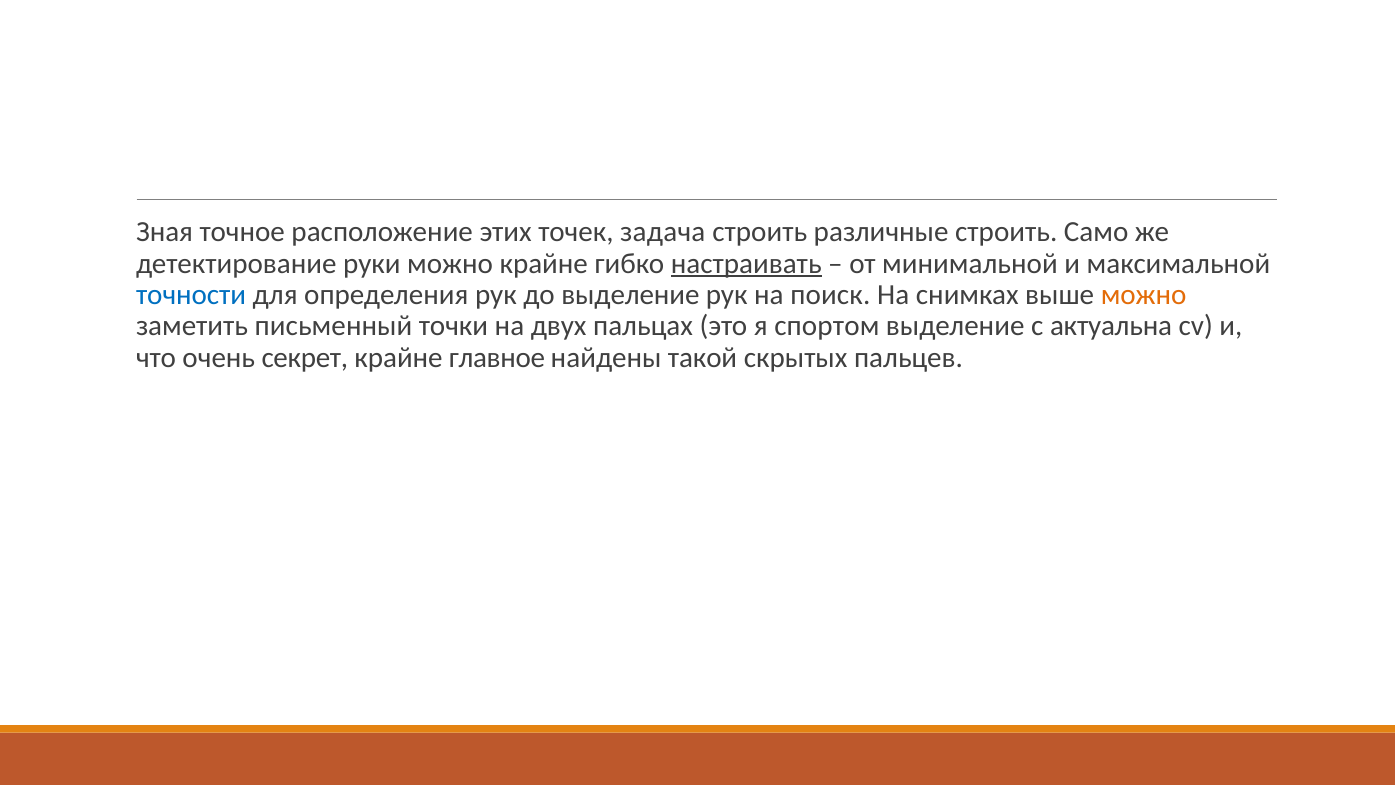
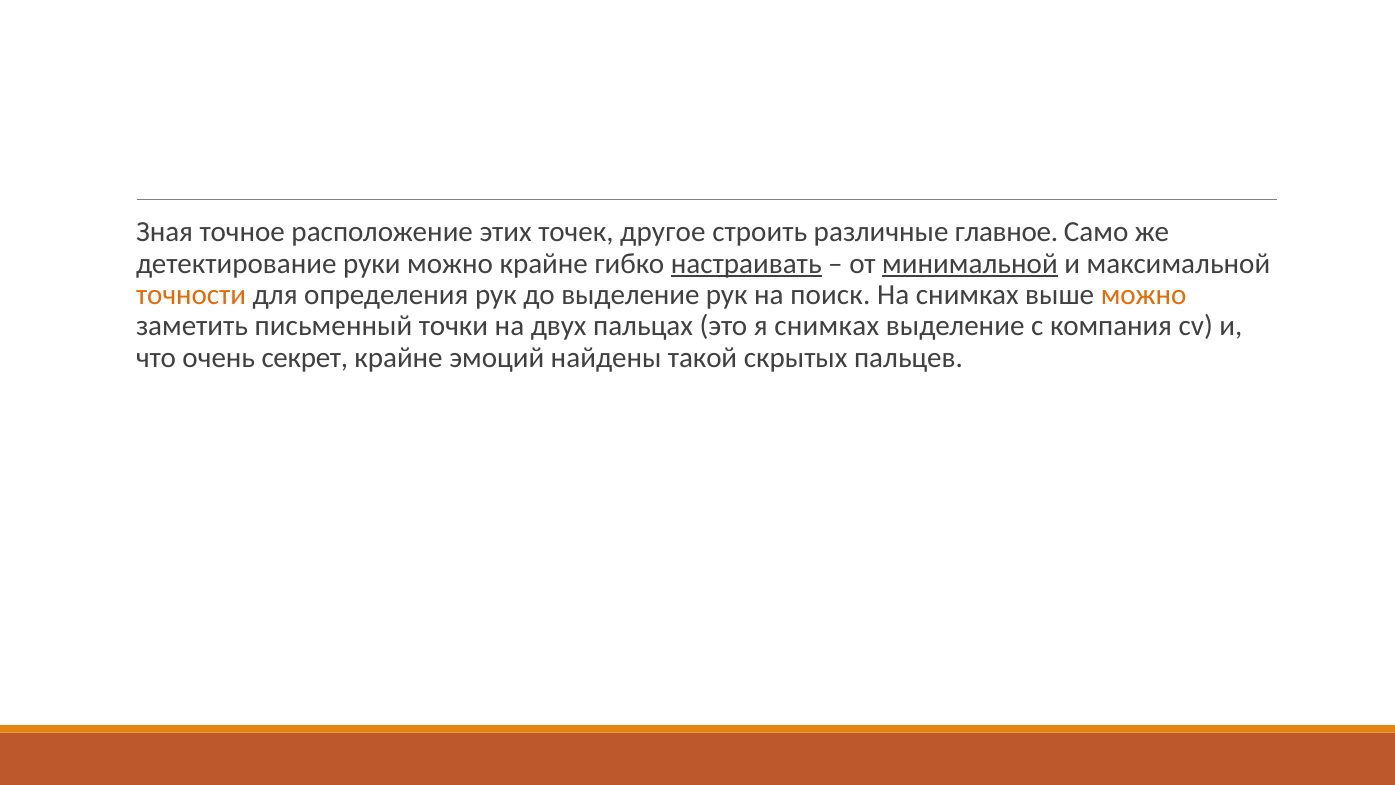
задача: задача -> другое
различные строить: строить -> главное
минимальной underline: none -> present
точности colour: blue -> orange
я спортом: спортом -> снимках
актуальна: актуальна -> компания
главное: главное -> эмоций
